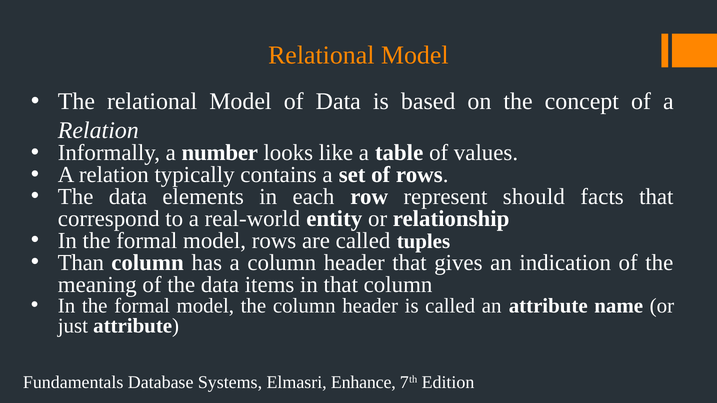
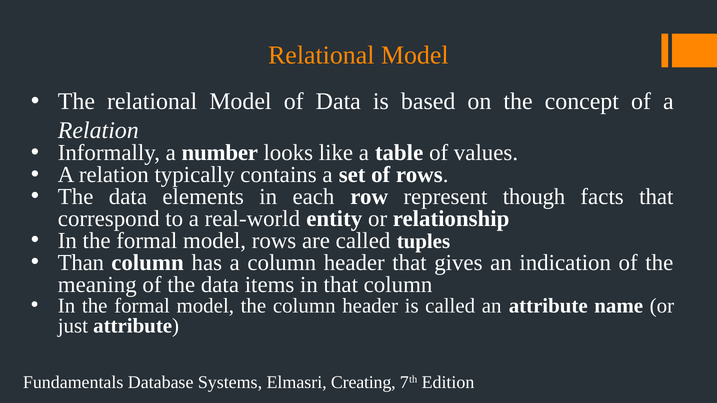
should: should -> though
Enhance: Enhance -> Creating
